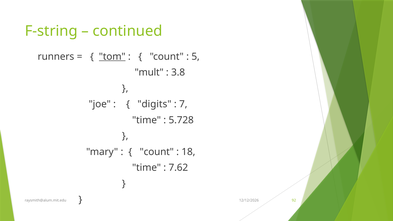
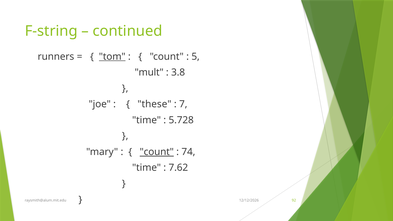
digits: digits -> these
count at (157, 152) underline: none -> present
18: 18 -> 74
